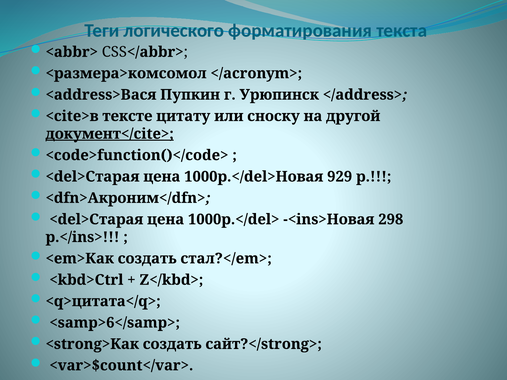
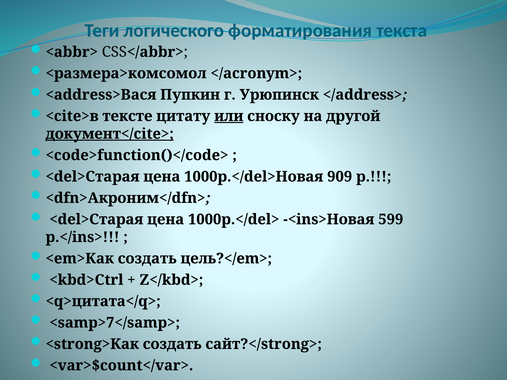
или underline: none -> present
929: 929 -> 909
298: 298 -> 599
стал?</em>: стал?</em> -> цель?</em>
<samp>6</samp>: <samp>6</samp> -> <samp>7</samp>
